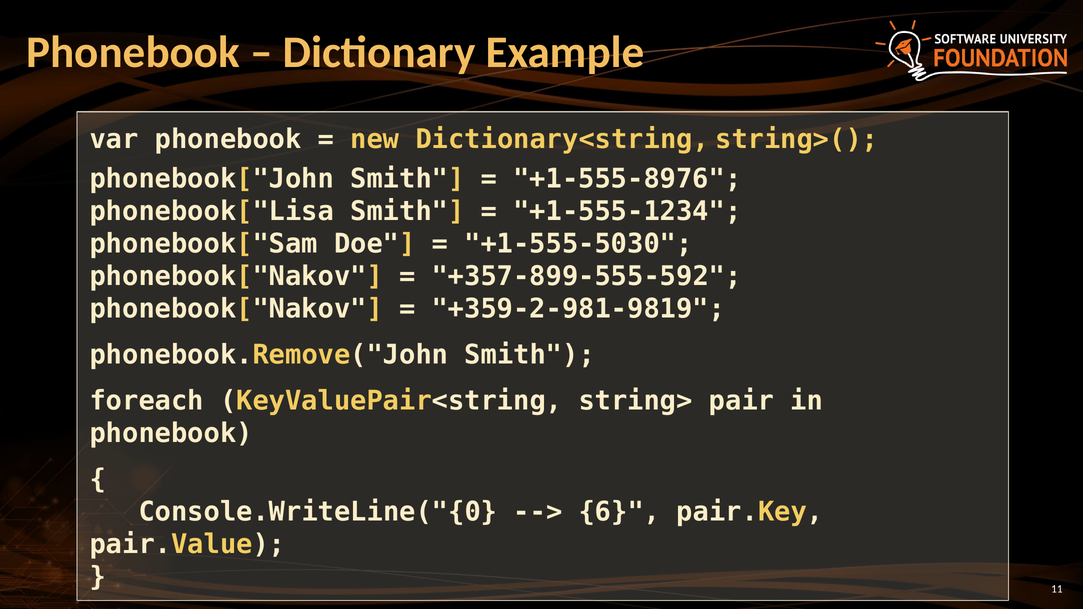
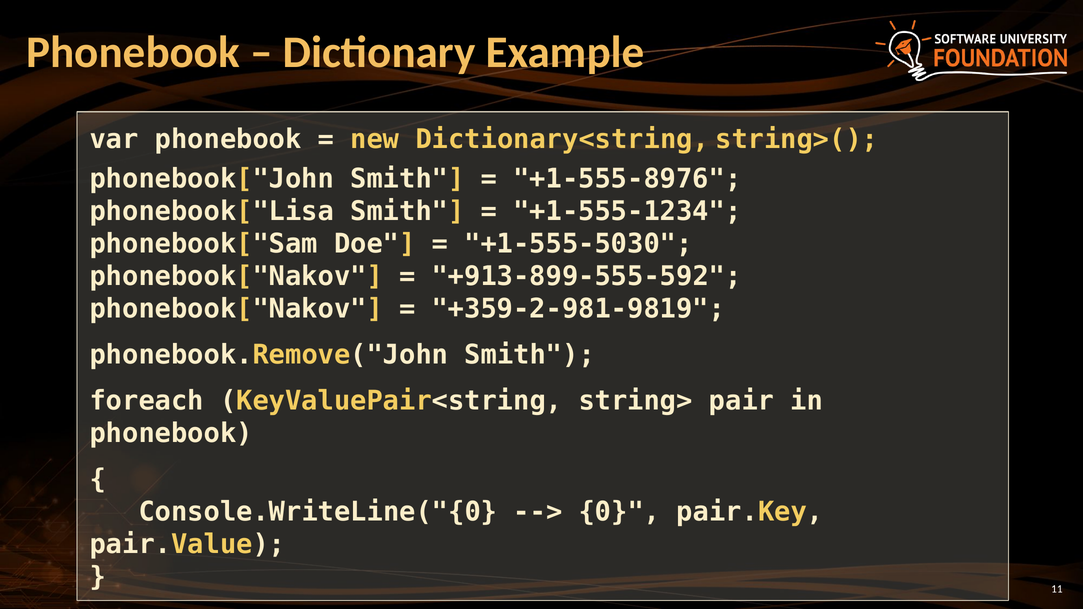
+357-899-555-592: +357-899-555-592 -> +913-899-555-592
6: 6 -> 0
